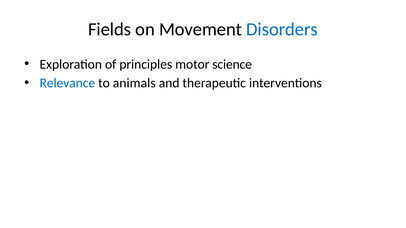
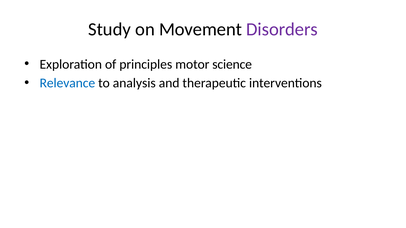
Fields: Fields -> Study
Disorders colour: blue -> purple
animals: animals -> analysis
